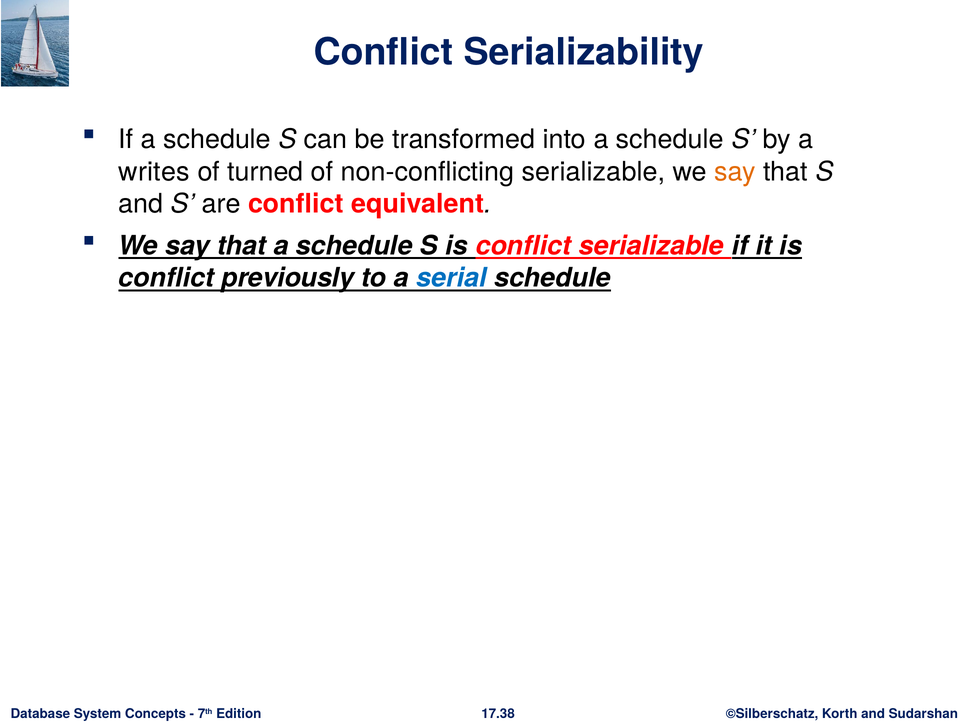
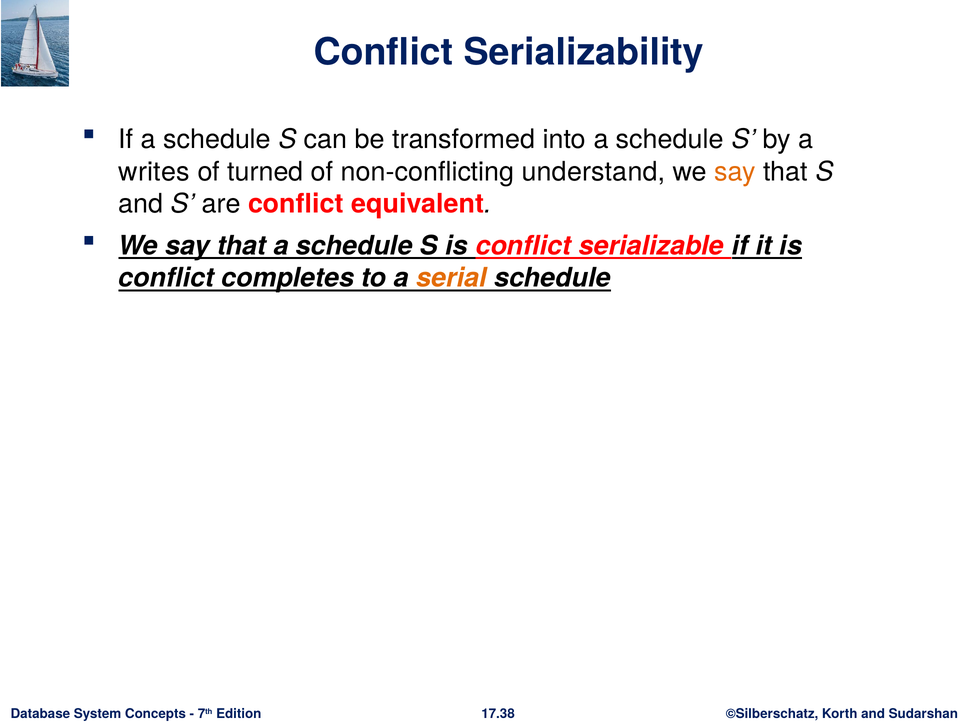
non-conflicting serializable: serializable -> understand
previously: previously -> completes
serial colour: blue -> orange
